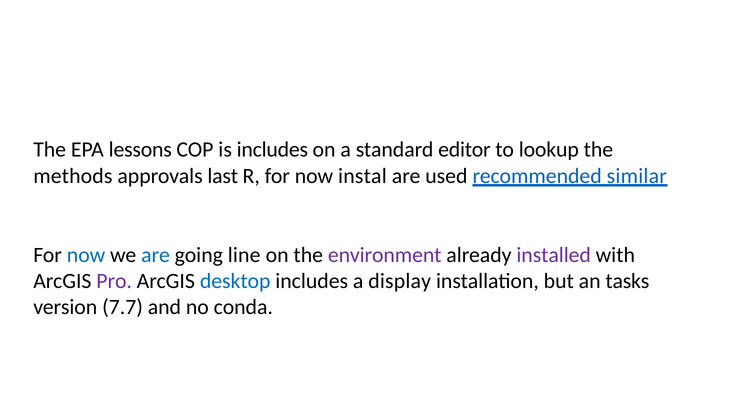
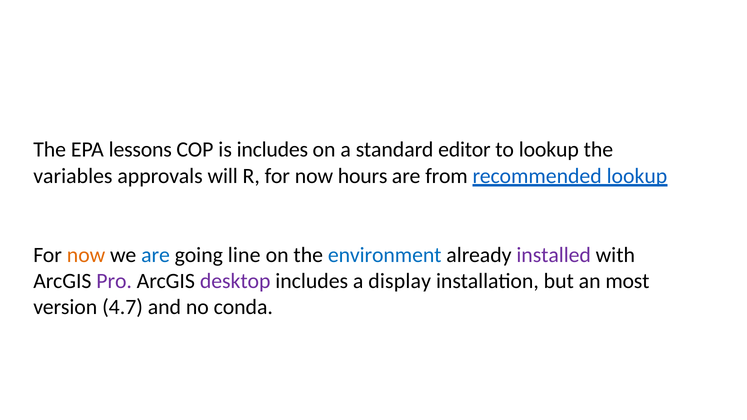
methods: methods -> variables
last: last -> will
instal: instal -> hours
used: used -> from
recommended similar: similar -> lookup
now at (86, 255) colour: blue -> orange
environment colour: purple -> blue
desktop colour: blue -> purple
tasks: tasks -> most
7.7: 7.7 -> 4.7
